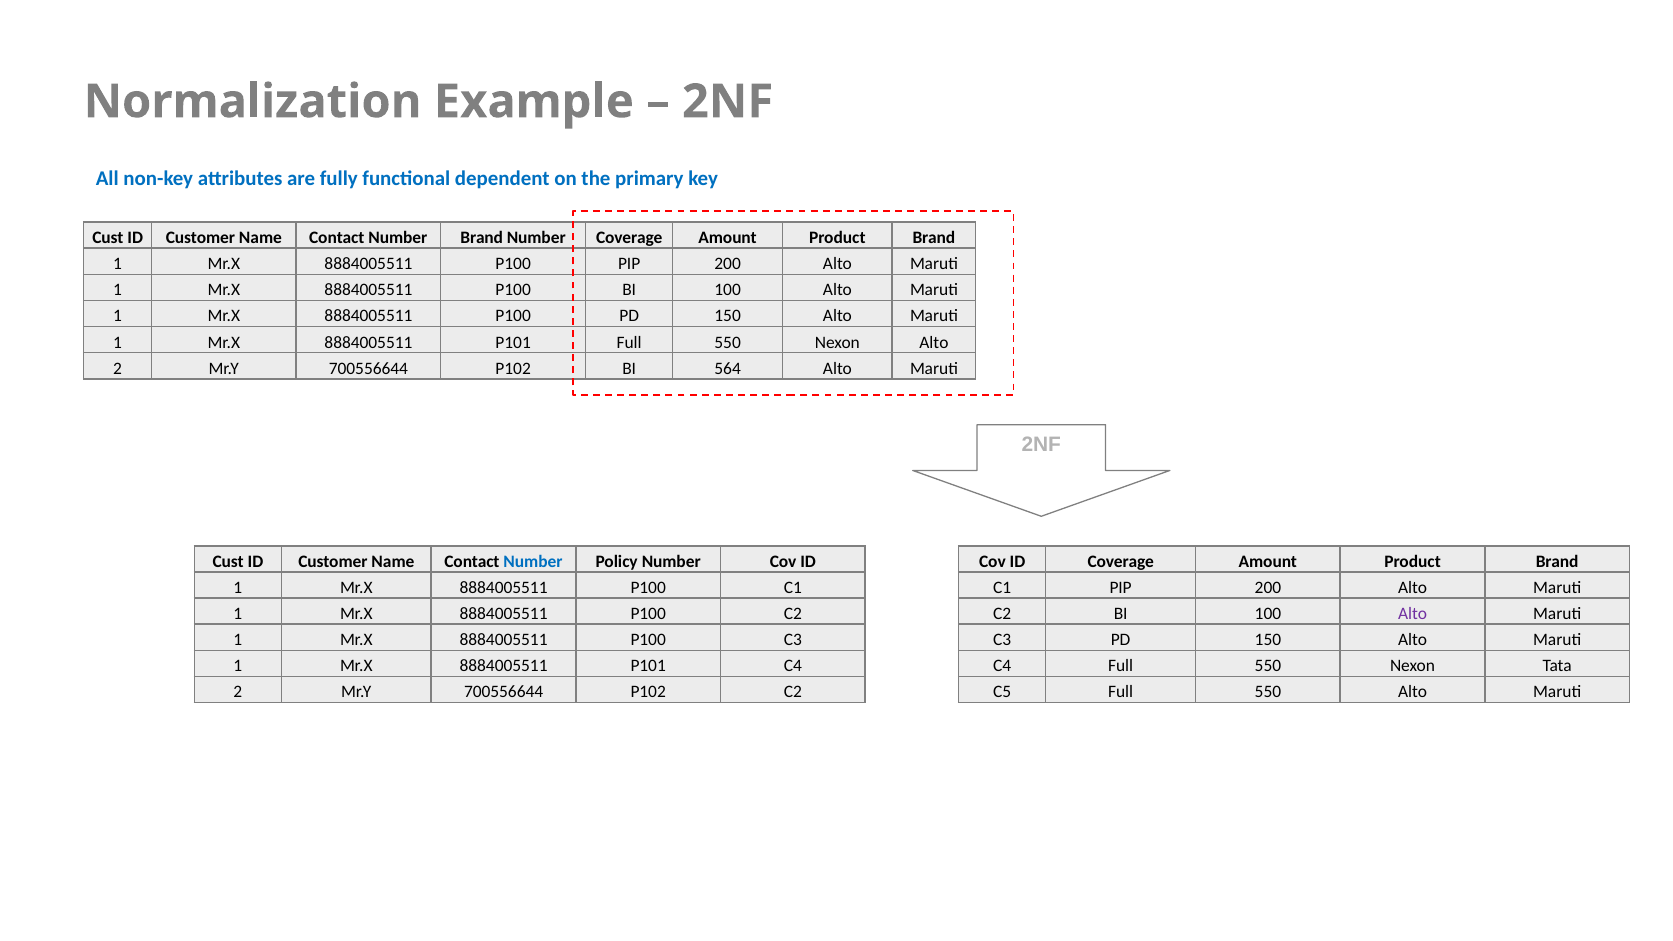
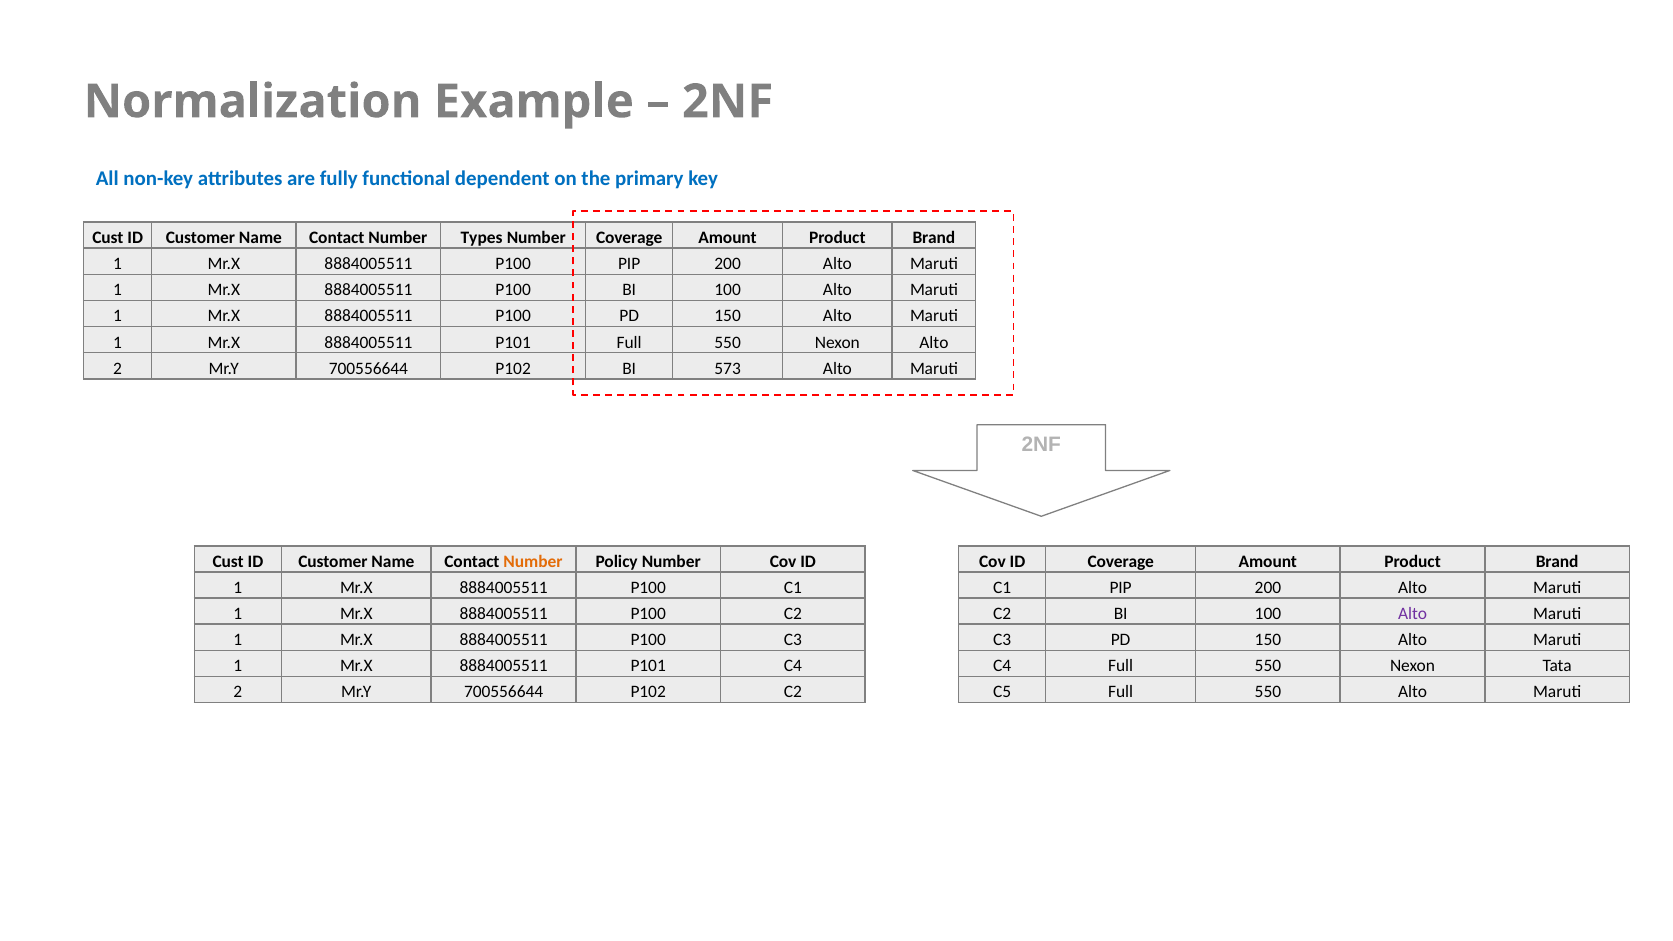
Number Brand: Brand -> Types
564: 564 -> 573
Number at (533, 562) colour: blue -> orange
